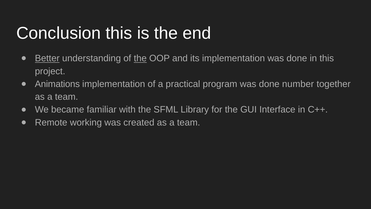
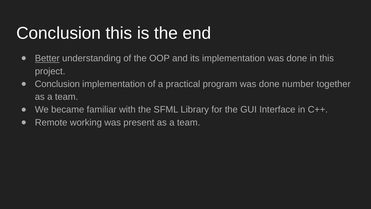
the at (140, 58) underline: present -> none
Animations at (57, 84): Animations -> Conclusion
created: created -> present
